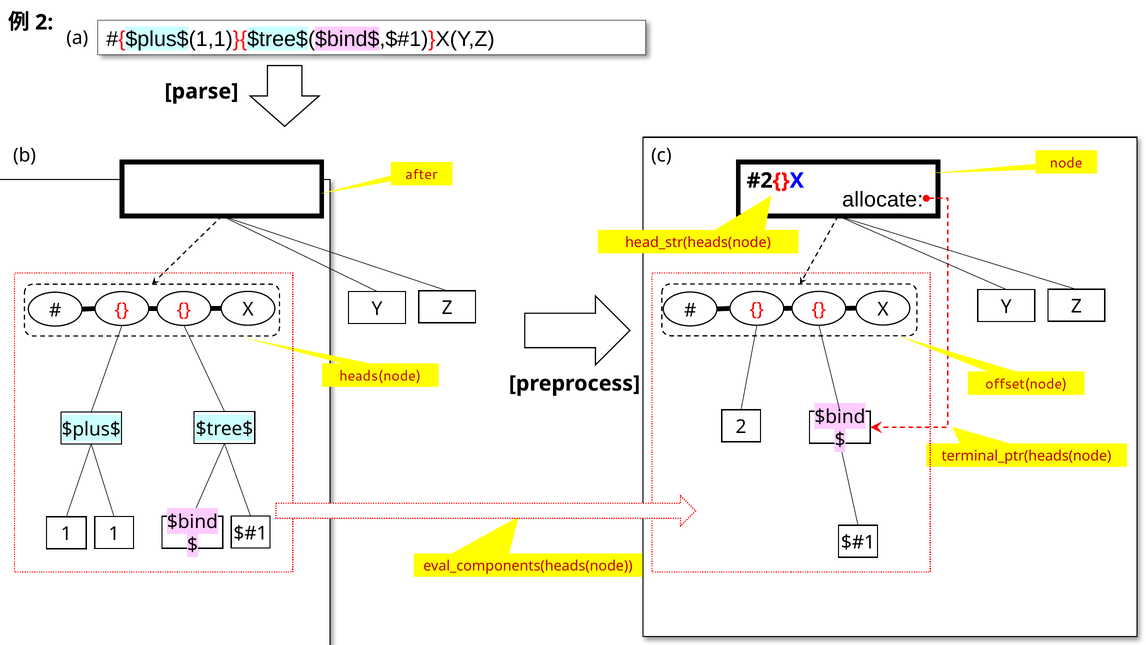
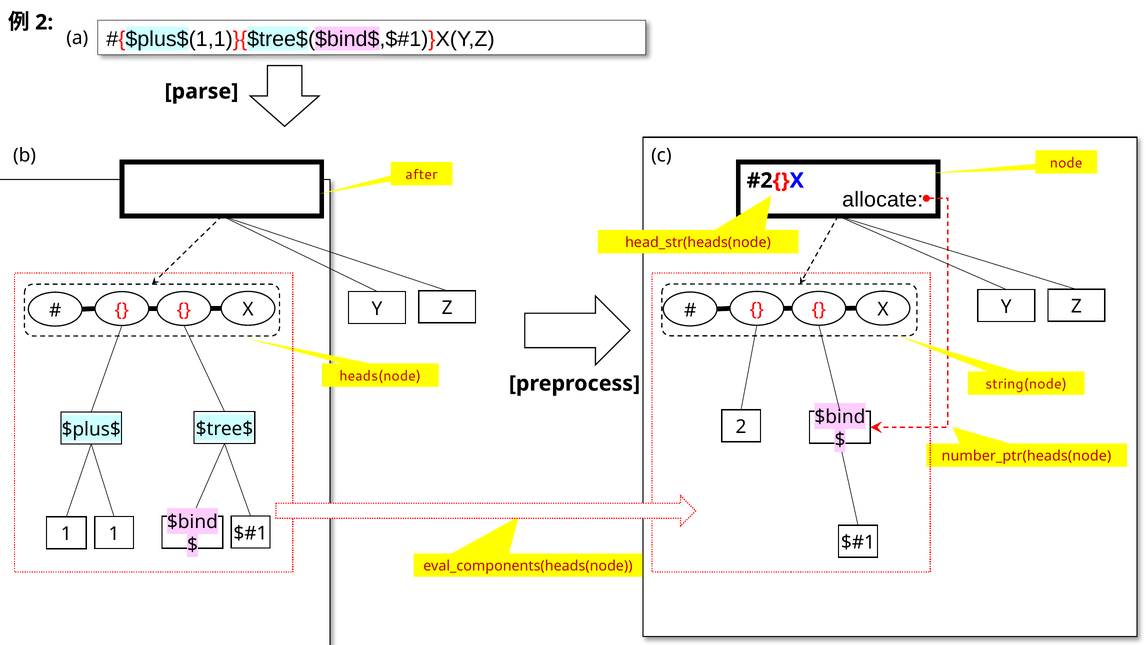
offset(node: offset(node -> string(node
terminal_ptr(heads(node: terminal_ptr(heads(node -> number_ptr(heads(node
